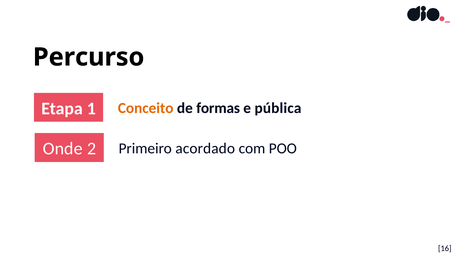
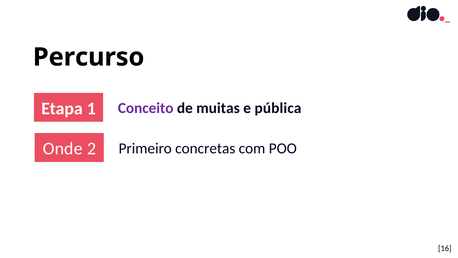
Conceito colour: orange -> purple
formas: formas -> muitas
acordado: acordado -> concretas
